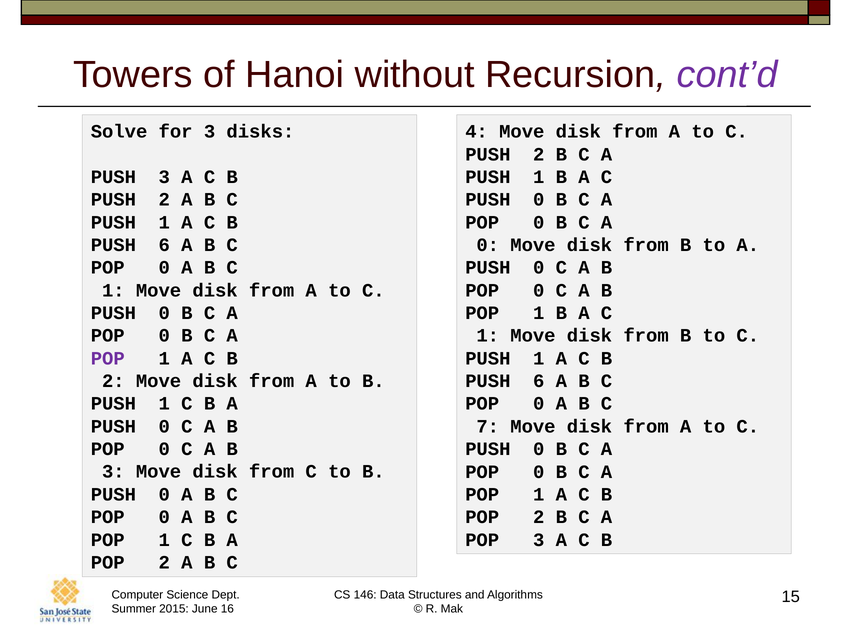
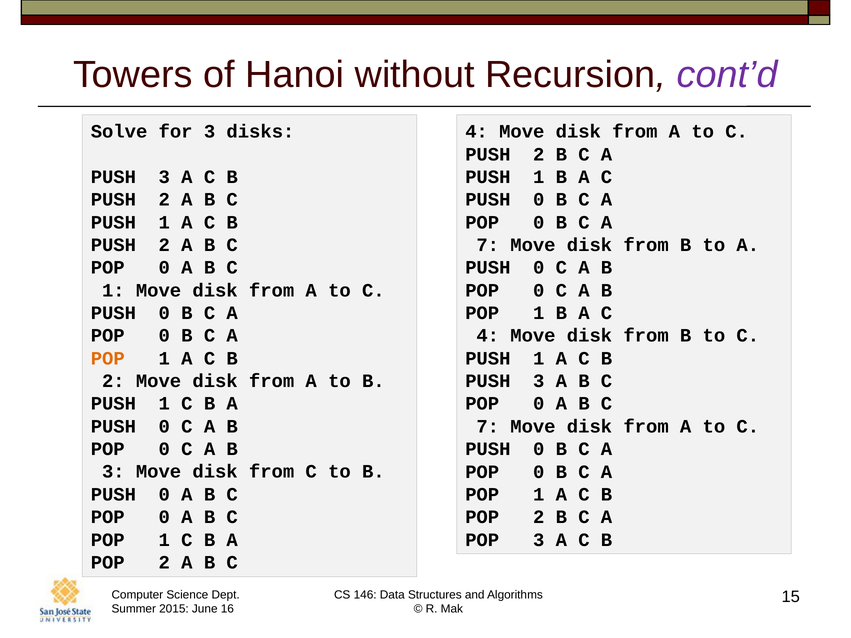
6 at (164, 245): 6 -> 2
0 at (488, 245): 0 -> 7
1 at (488, 336): 1 -> 4
POP at (108, 359) colour: purple -> orange
6 at (539, 381): 6 -> 3
